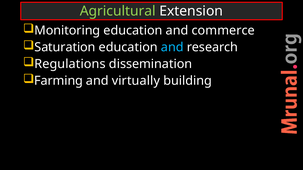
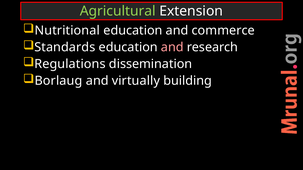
Monitoring: Monitoring -> Nutritional
Saturation: Saturation -> Standards
and at (172, 47) colour: light blue -> pink
Farming: Farming -> Borlaug
